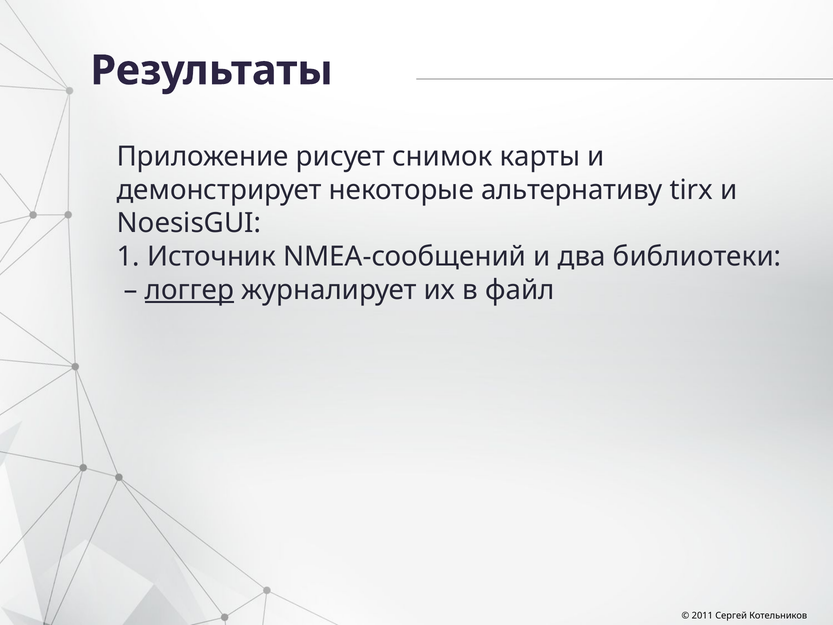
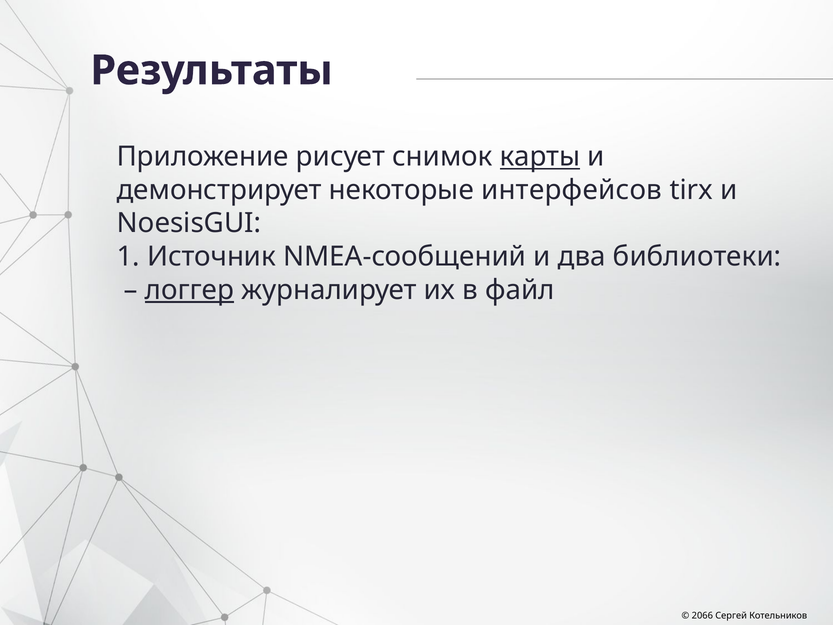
карты underline: none -> present
альтернативу: альтернативу -> интерфейсов
2011: 2011 -> 2066
